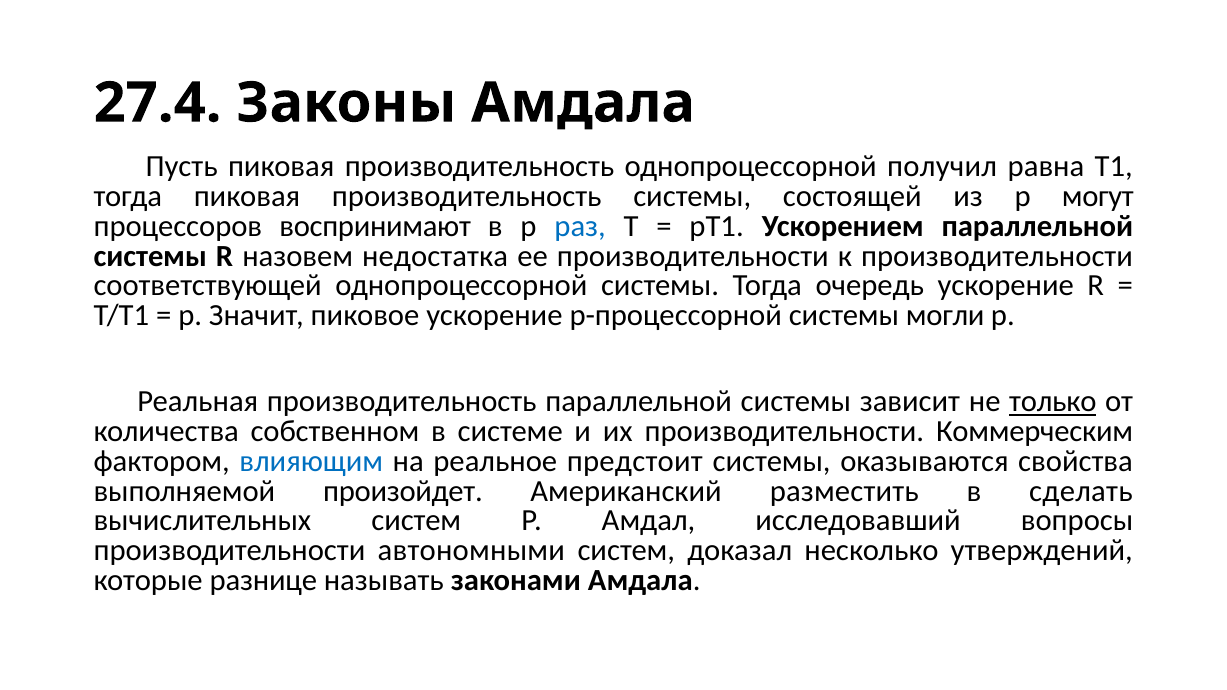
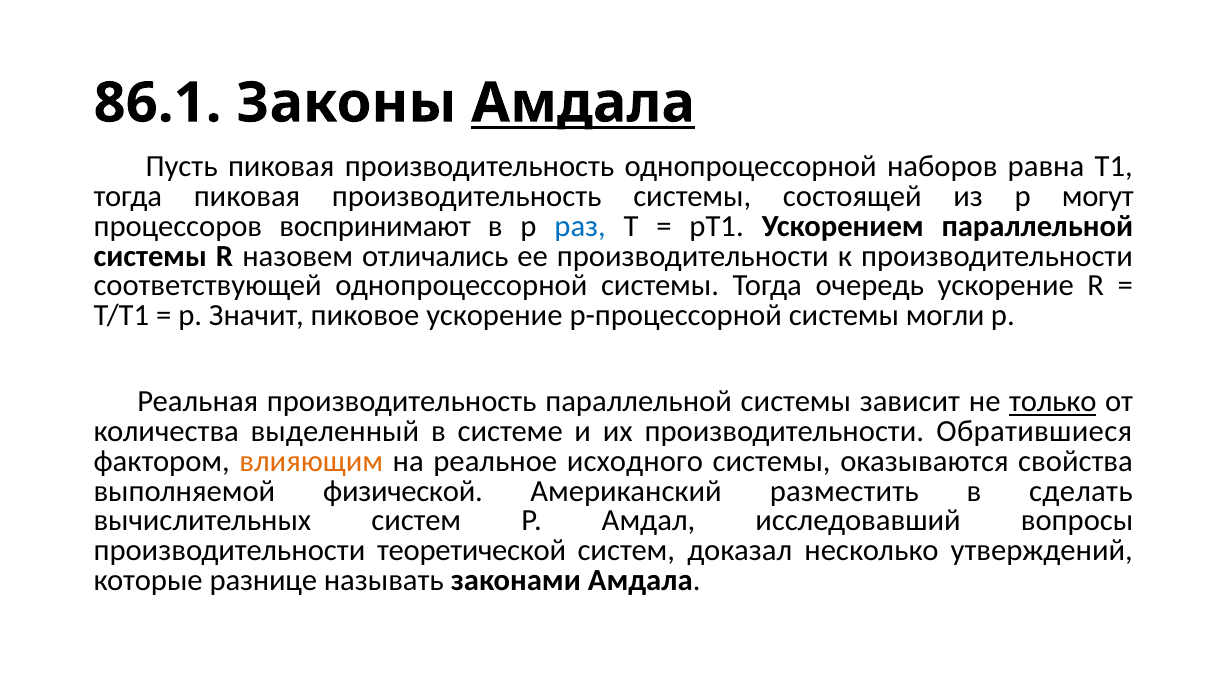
27.4: 27.4 -> 86.1
Амдала at (583, 103) underline: none -> present
получил: получил -> наборов
недостатка: недостатка -> отличались
собственном: собственном -> выделенный
Коммерческим: Коммерческим -> Обратившиеся
влияющим colour: blue -> orange
предстоит: предстоит -> исходного
произойдет: произойдет -> физической
автономными: автономными -> теоретической
